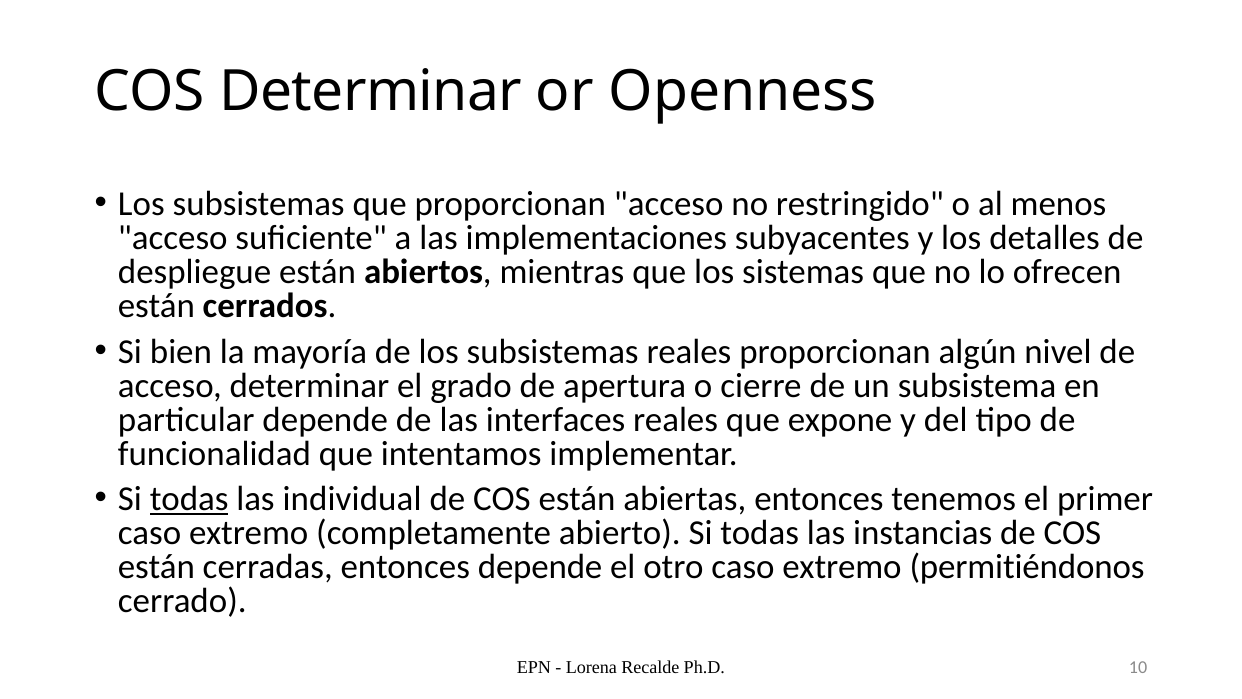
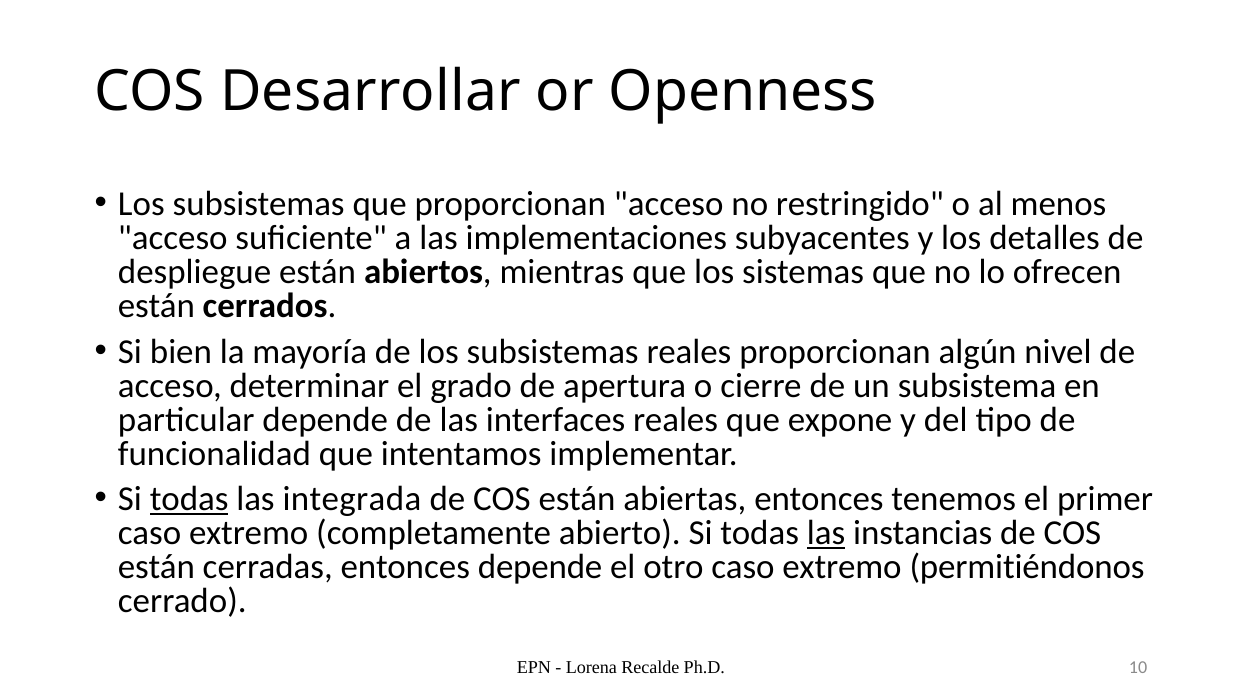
COS Determinar: Determinar -> Desarrollar
individual: individual -> integrada
las at (826, 533) underline: none -> present
